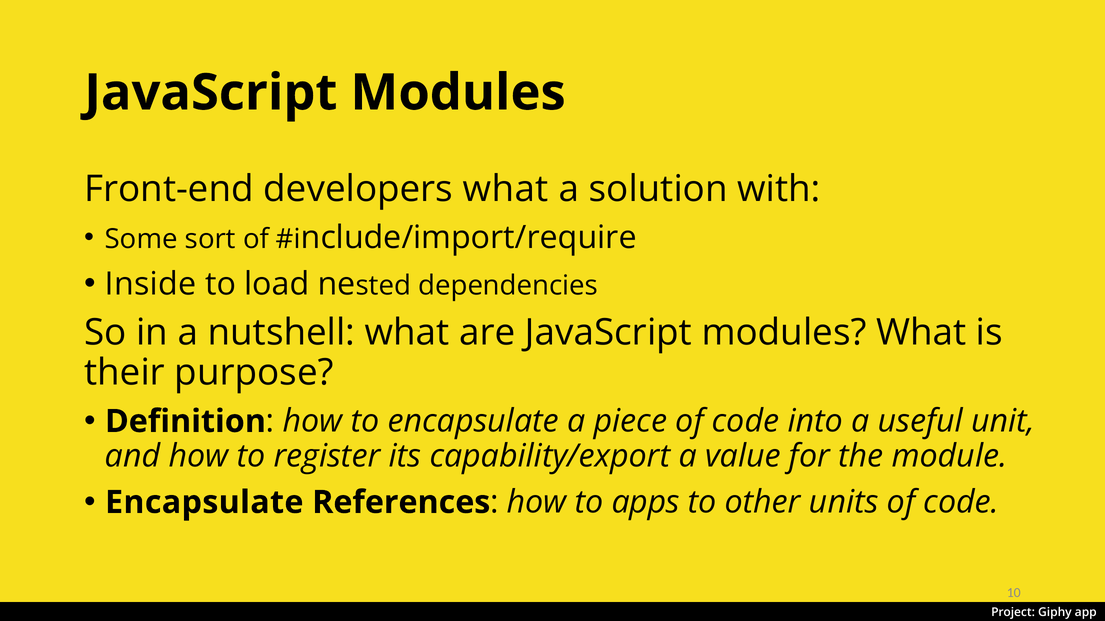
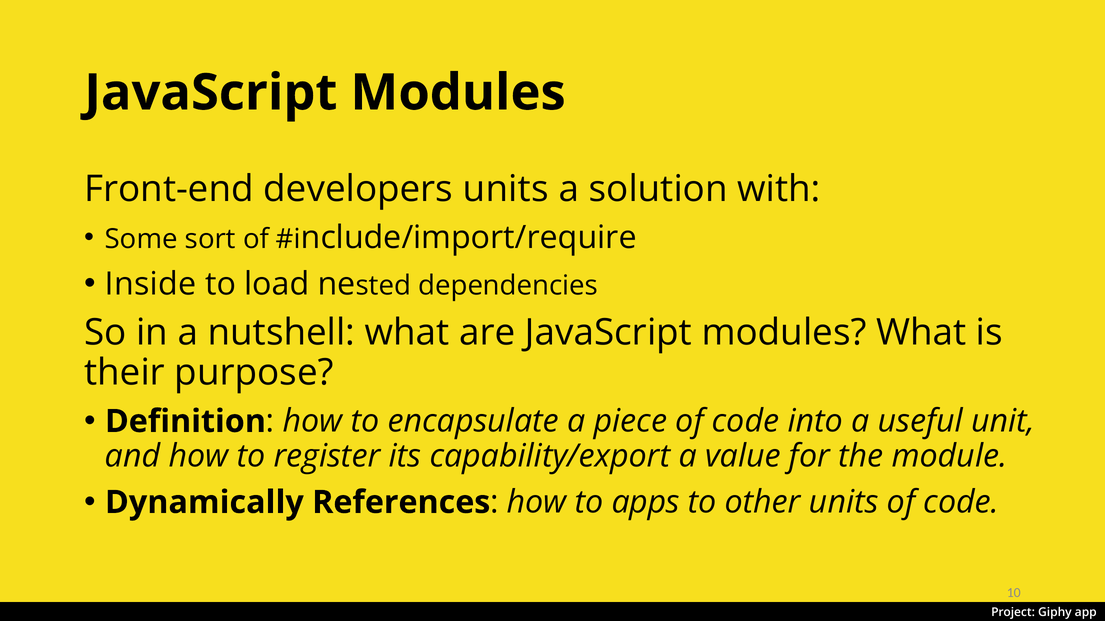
developers what: what -> units
Encapsulate at (204, 503): Encapsulate -> Dynamically
